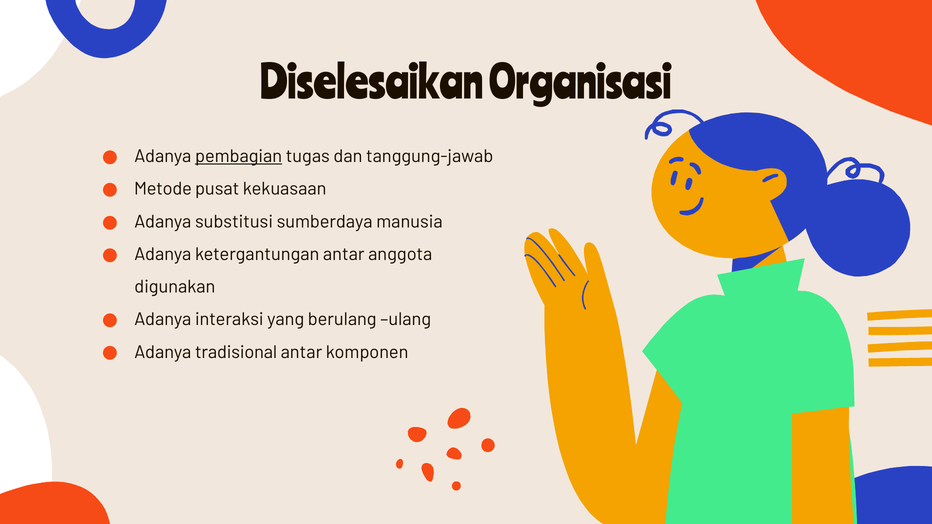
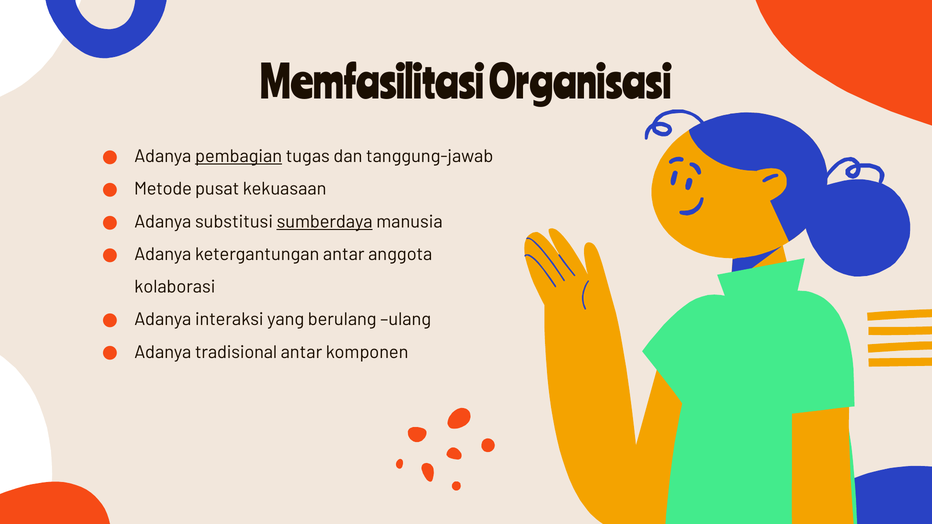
Diselesaikan: Diselesaikan -> Memfasilitasi
sumberdaya underline: none -> present
digunakan: digunakan -> kolaborasi
